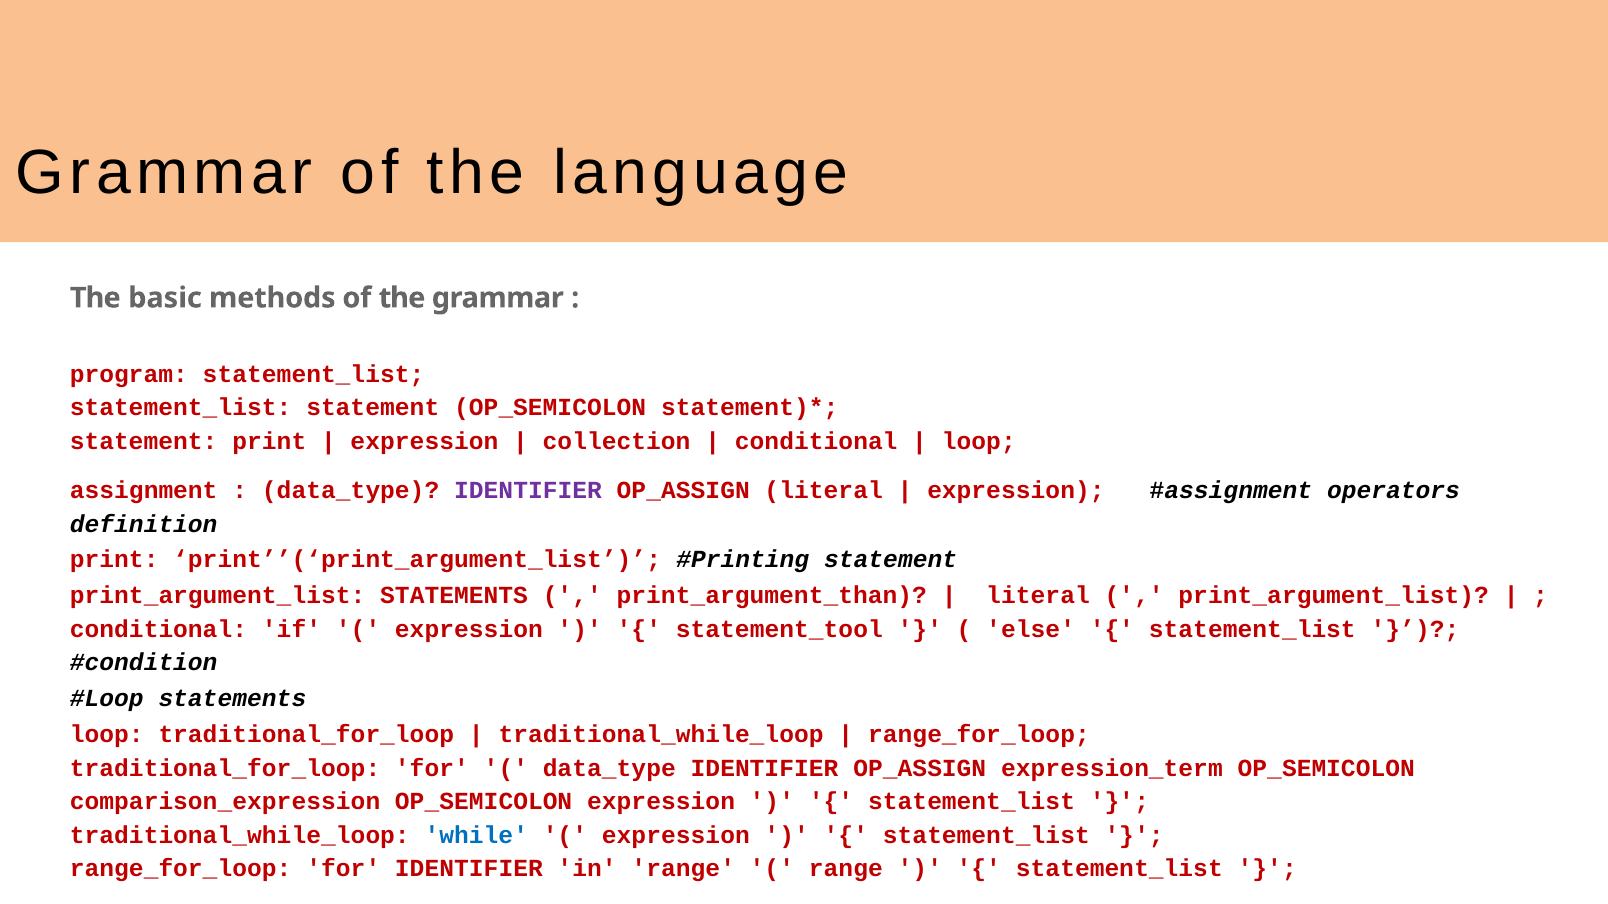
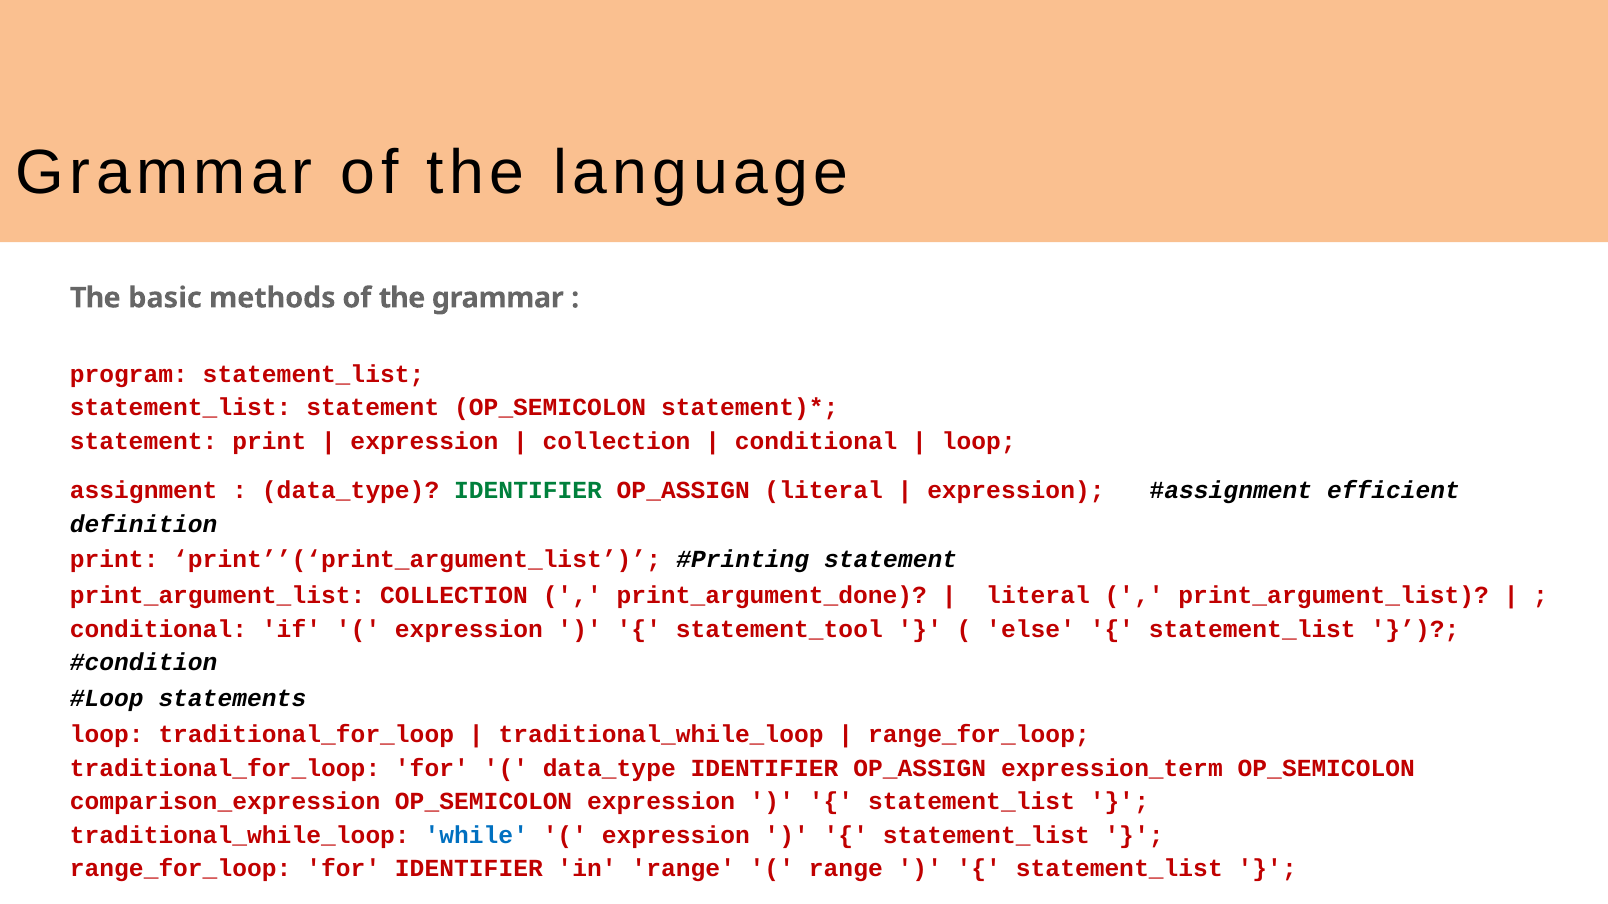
IDENTIFIER at (528, 491) colour: purple -> green
operators: operators -> efficient
print_argument_list STATEMENTS: STATEMENTS -> COLLECTION
print_argument_than: print_argument_than -> print_argument_done
